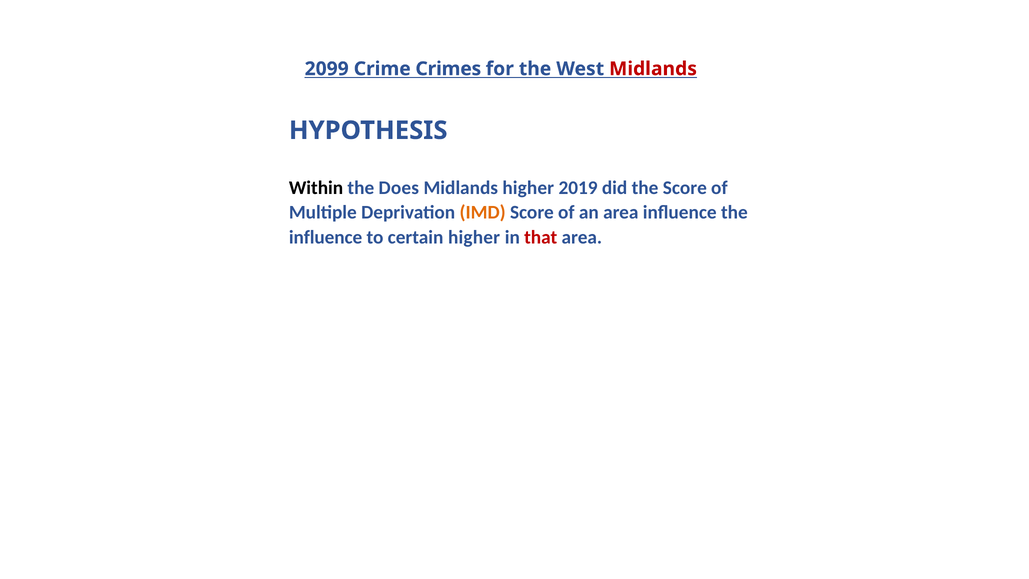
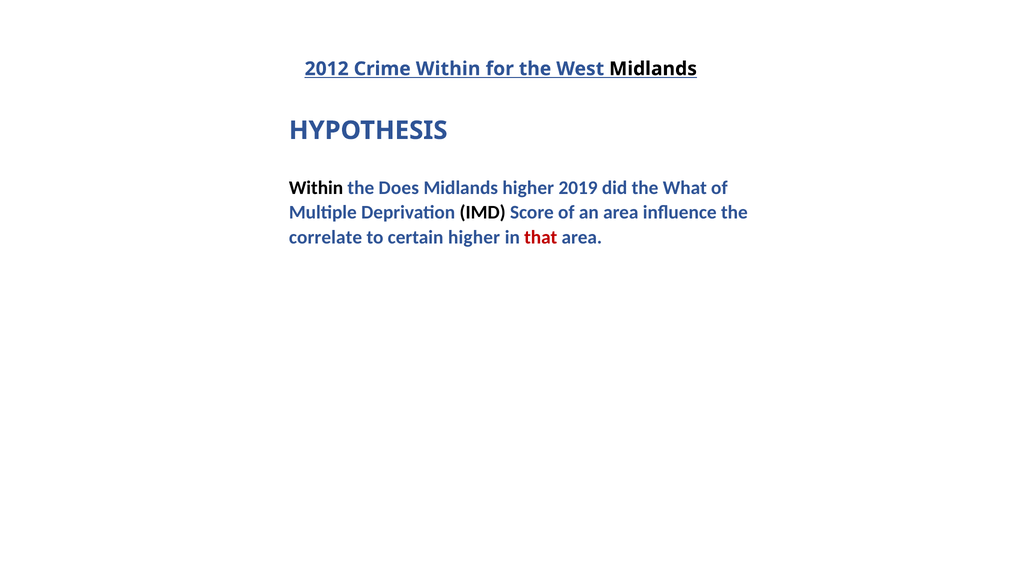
2099: 2099 -> 2012
Crime Crimes: Crimes -> Within
Midlands at (653, 69) colour: red -> black
the Score: Score -> What
IMD colour: orange -> black
influence at (326, 237): influence -> correlate
